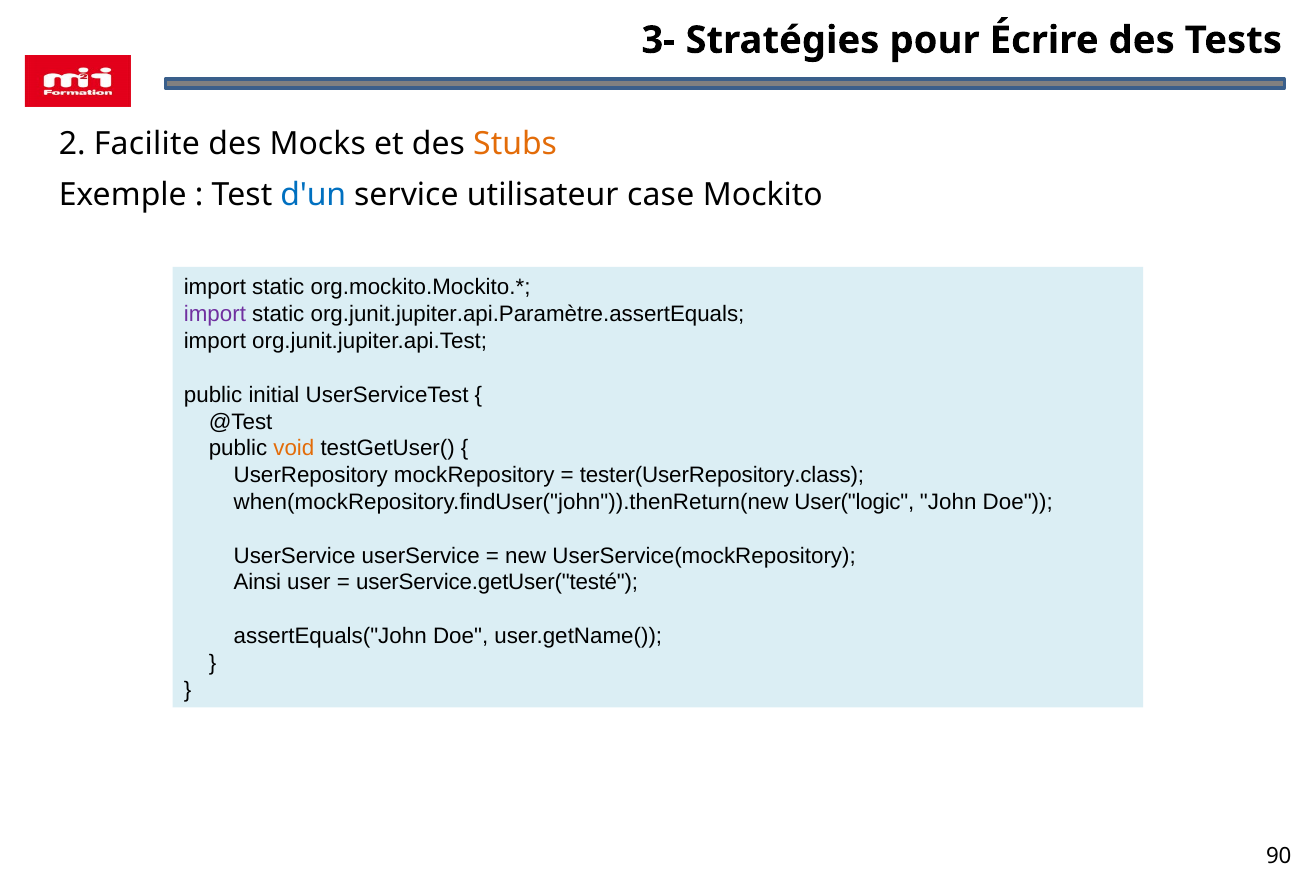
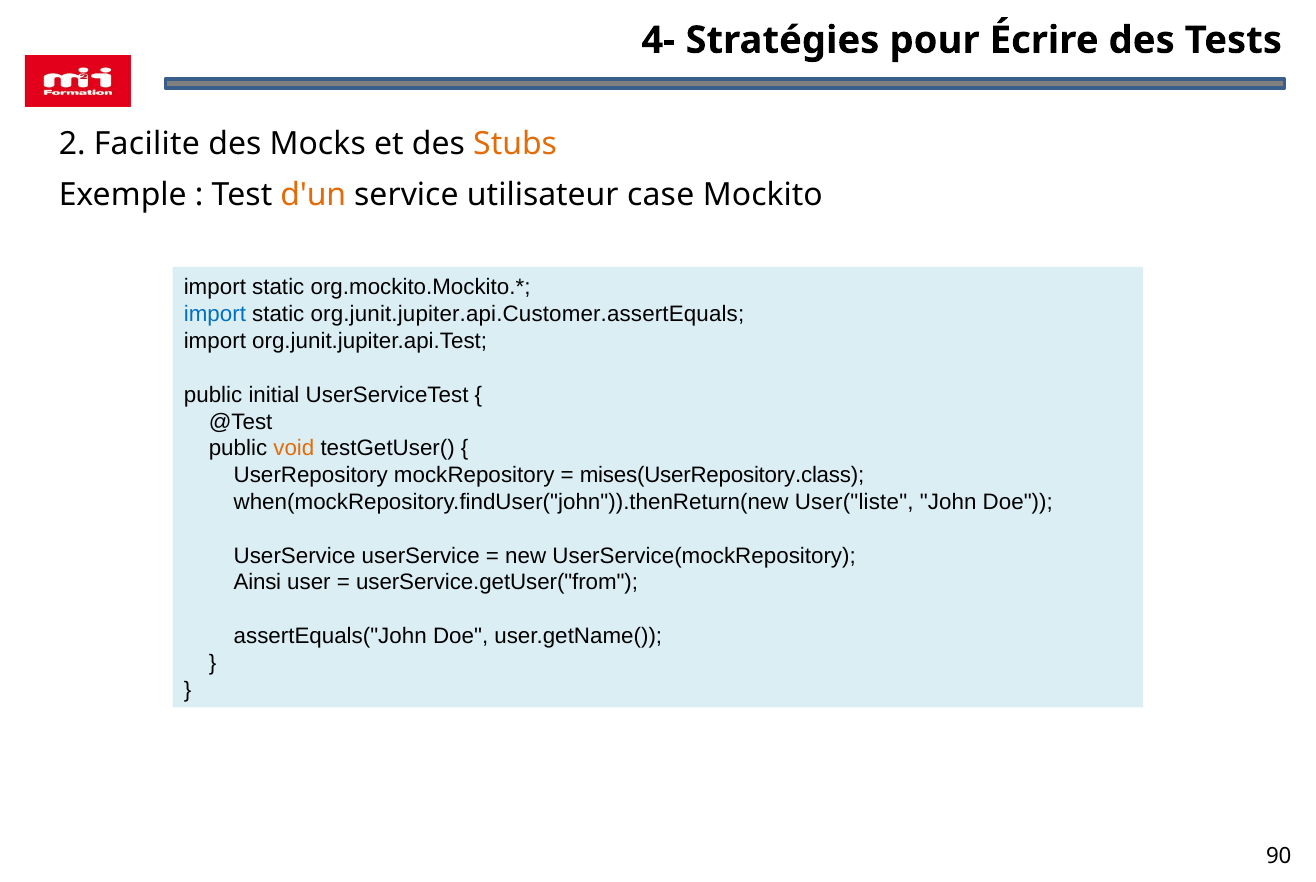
3-: 3- -> 4-
d'un colour: blue -> orange
import at (215, 314) colour: purple -> blue
org.junit.jupiter.api.Paramètre.assertEquals: org.junit.jupiter.api.Paramètre.assertEquals -> org.junit.jupiter.api.Customer.assertEquals
tester(UserRepository.class: tester(UserRepository.class -> mises(UserRepository.class
User("logic: User("logic -> User("liste
userService.getUser("testé: userService.getUser("testé -> userService.getUser("from
